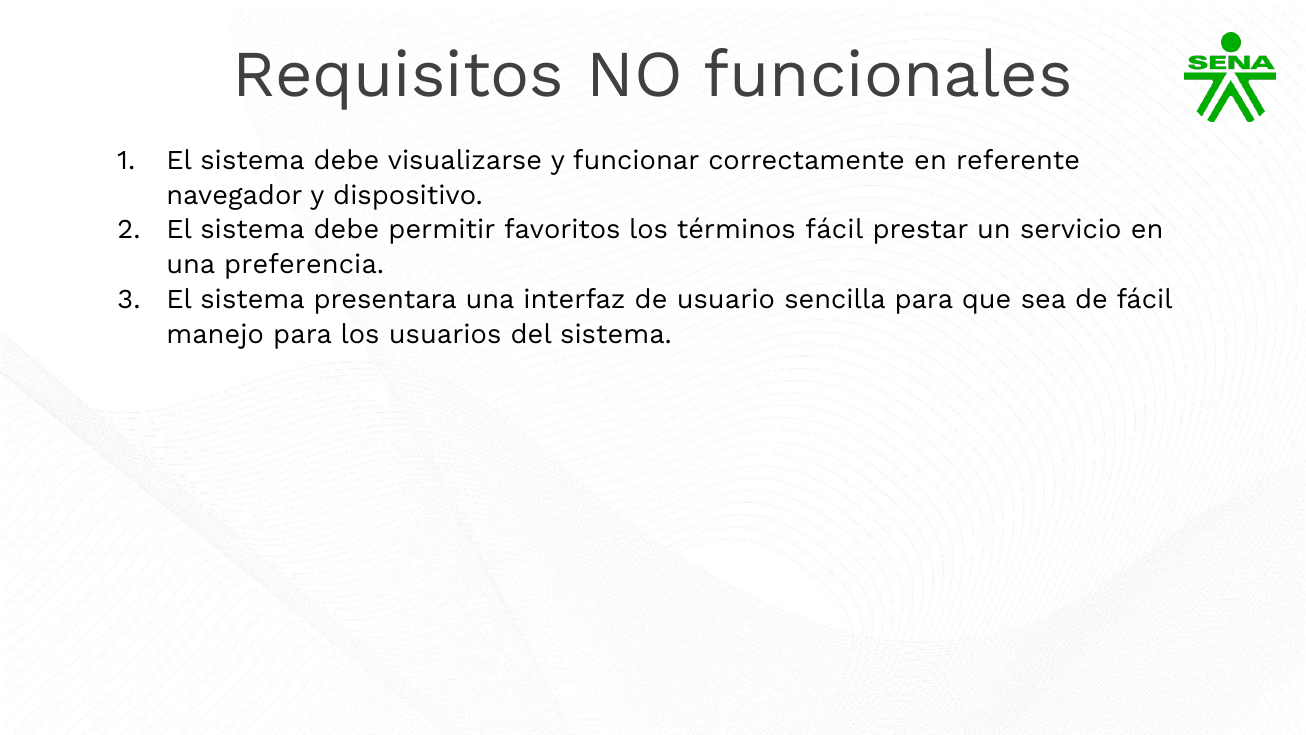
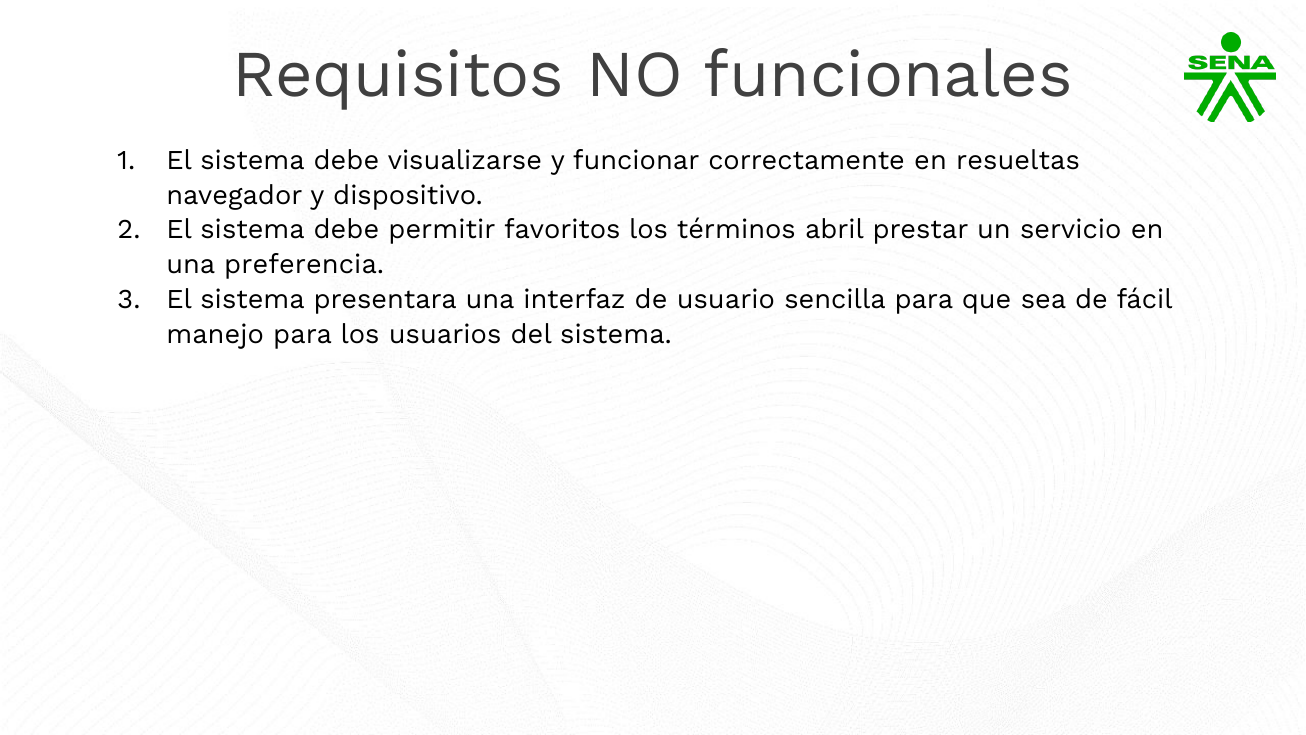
referente: referente -> resueltas
términos fácil: fácil -> abril
